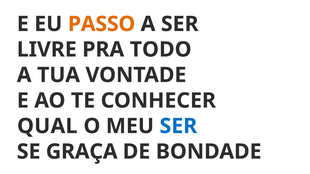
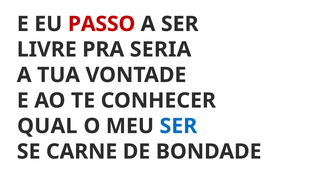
PASSO colour: orange -> red
TODO: TODO -> SERIA
GRAÇA: GRAÇA -> CARNE
